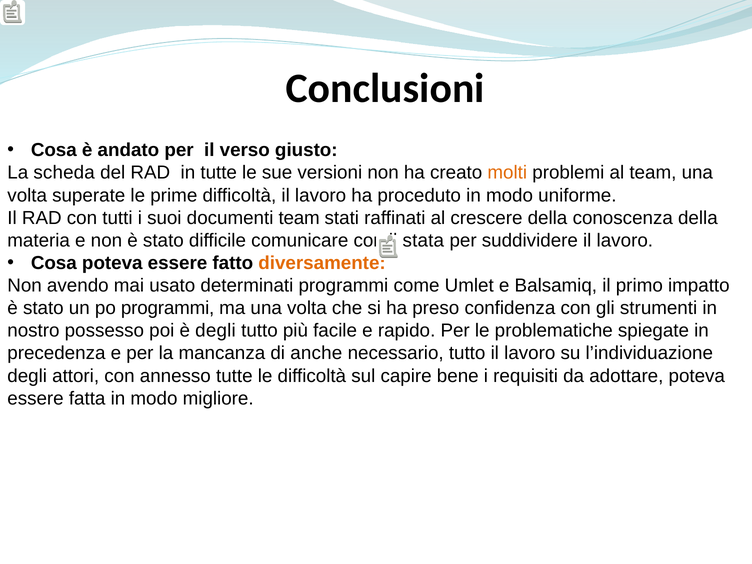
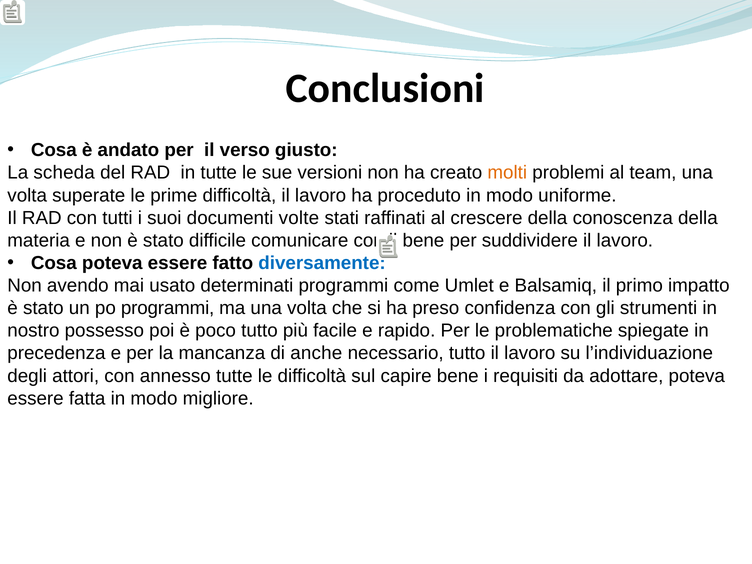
documenti team: team -> volte
il stata: stata -> bene
diversamente colour: orange -> blue
è degli: degli -> poco
